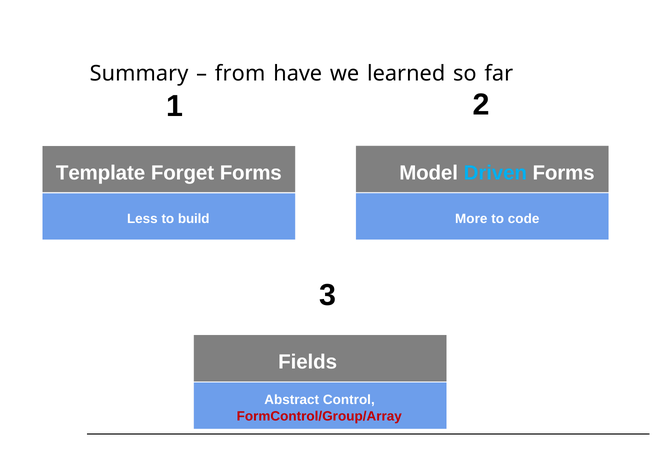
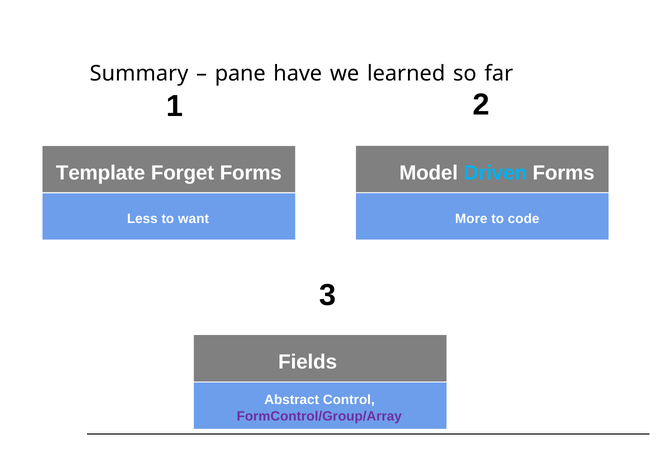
from: from -> pane
build: build -> want
FormControl/Group/Array colour: red -> purple
